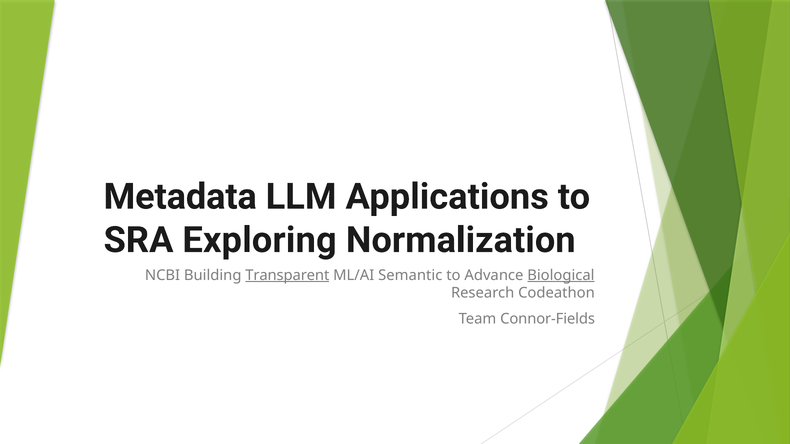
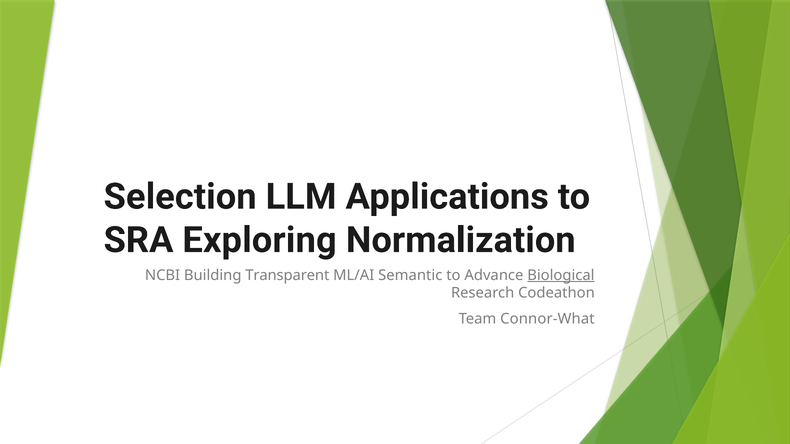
Metadata: Metadata -> Selection
Transparent underline: present -> none
Connor-Fields: Connor-Fields -> Connor-What
